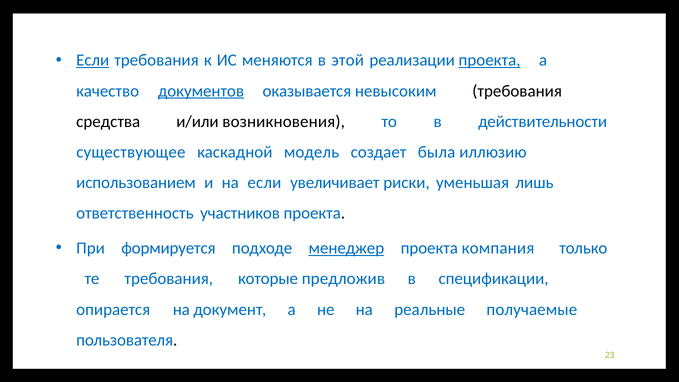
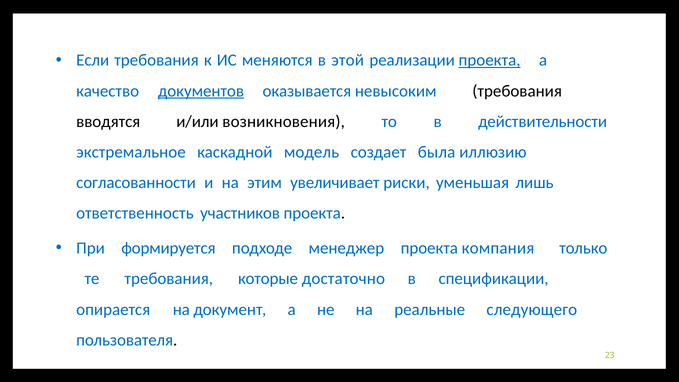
Если at (93, 60) underline: present -> none
средства: средства -> вводятся
существующее: существующее -> экстремальное
использованием: использованием -> согласованности
на если: если -> этим
менеджер underline: present -> none
предложив: предложив -> достаточно
получаемые: получаемые -> следующего
